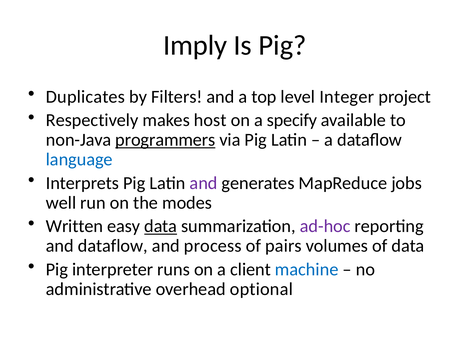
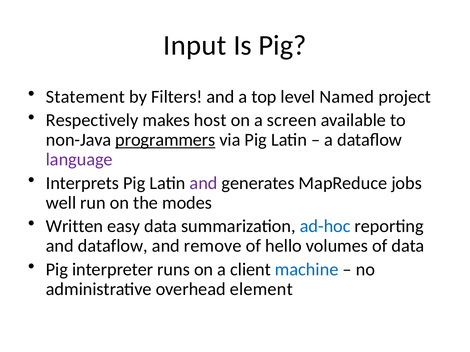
Imply: Imply -> Input
Duplicates: Duplicates -> Statement
Integer: Integer -> Named
specify: specify -> screen
language colour: blue -> purple
data at (161, 227) underline: present -> none
ad-hoc colour: purple -> blue
process: process -> remove
pairs: pairs -> hello
optional: optional -> element
